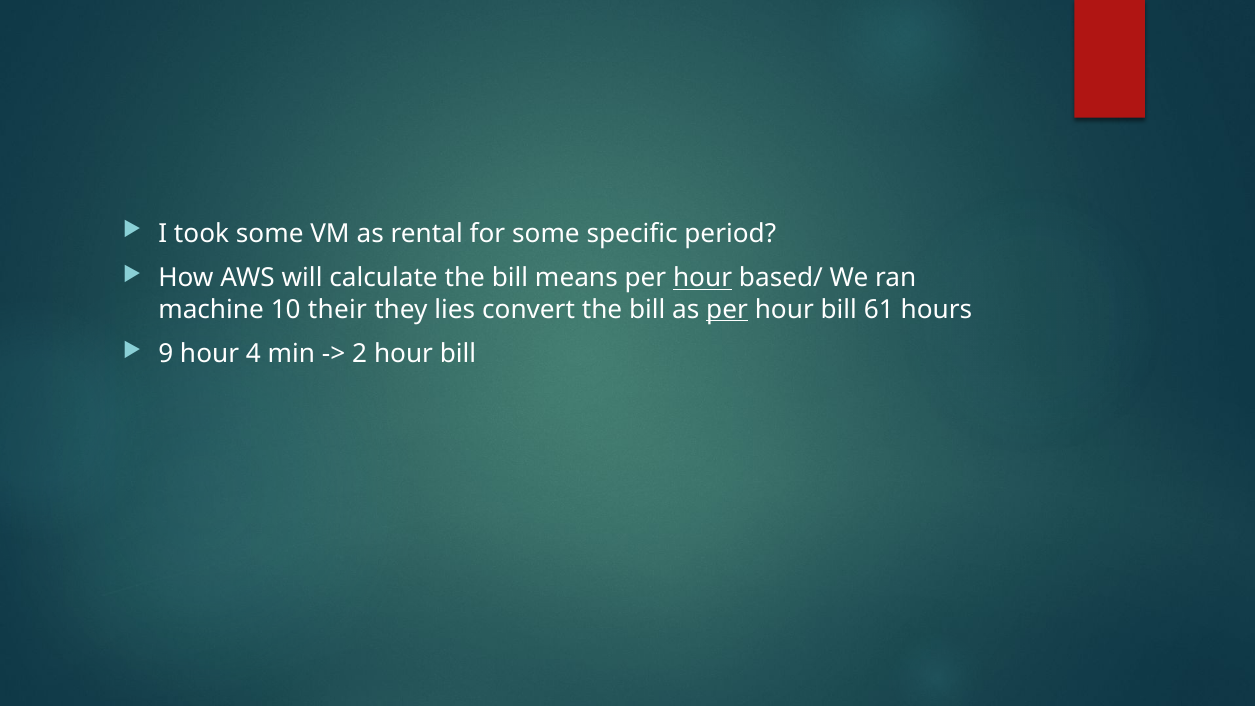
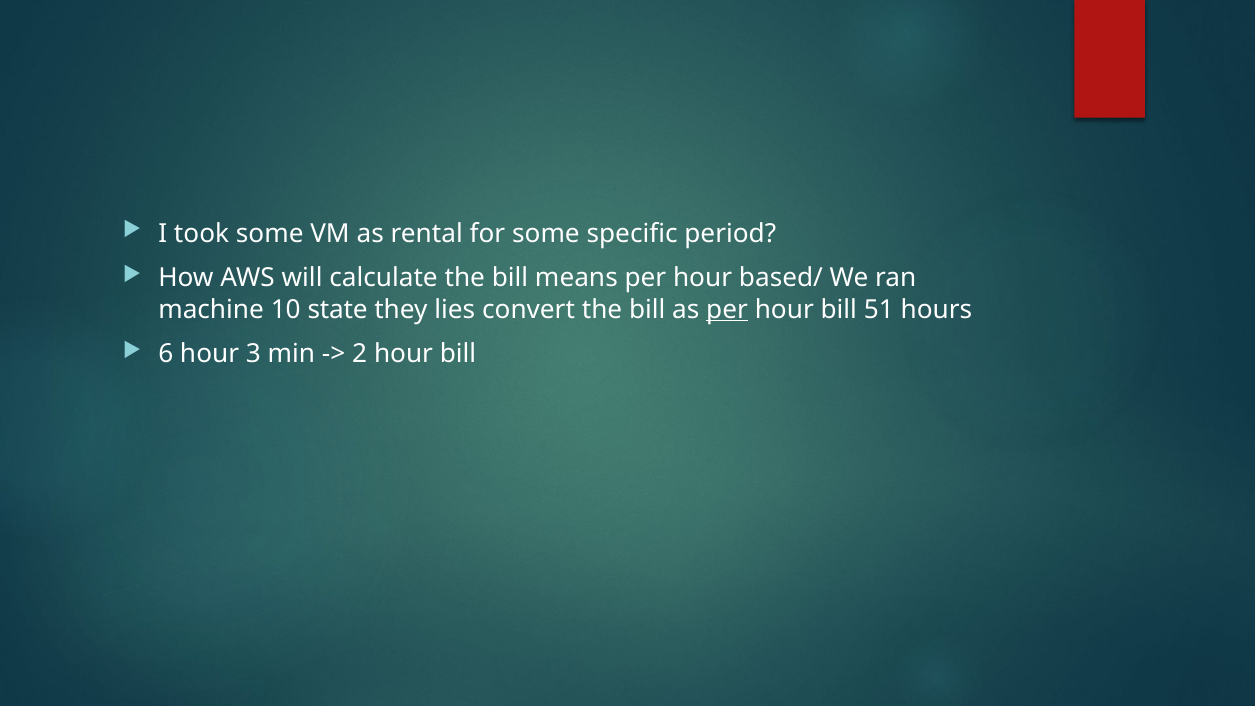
hour at (703, 278) underline: present -> none
their: their -> state
61: 61 -> 51
9: 9 -> 6
4: 4 -> 3
